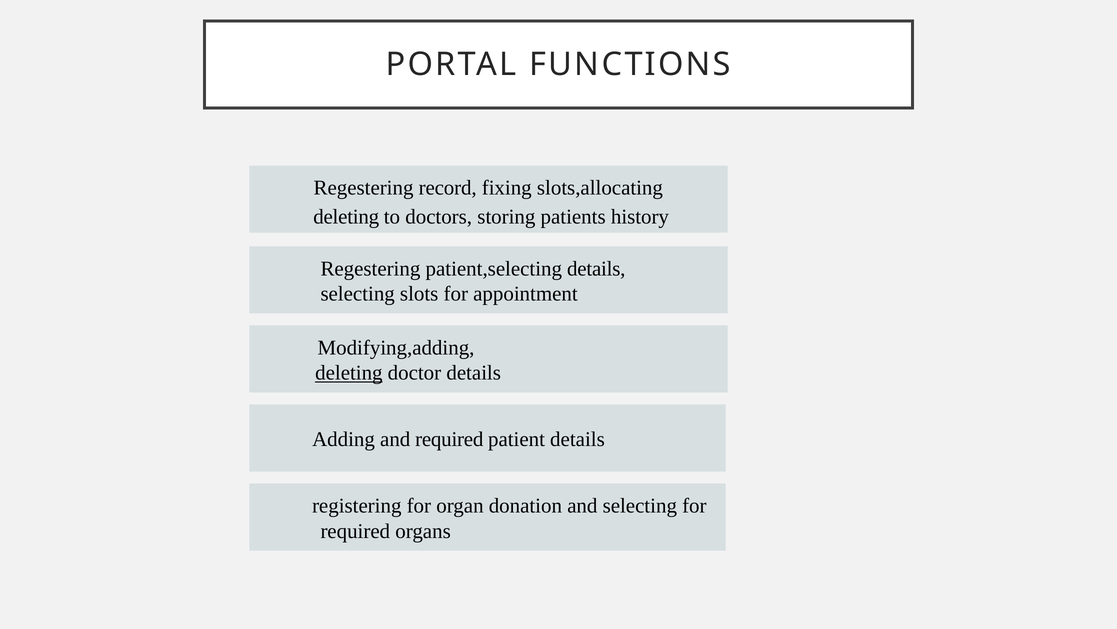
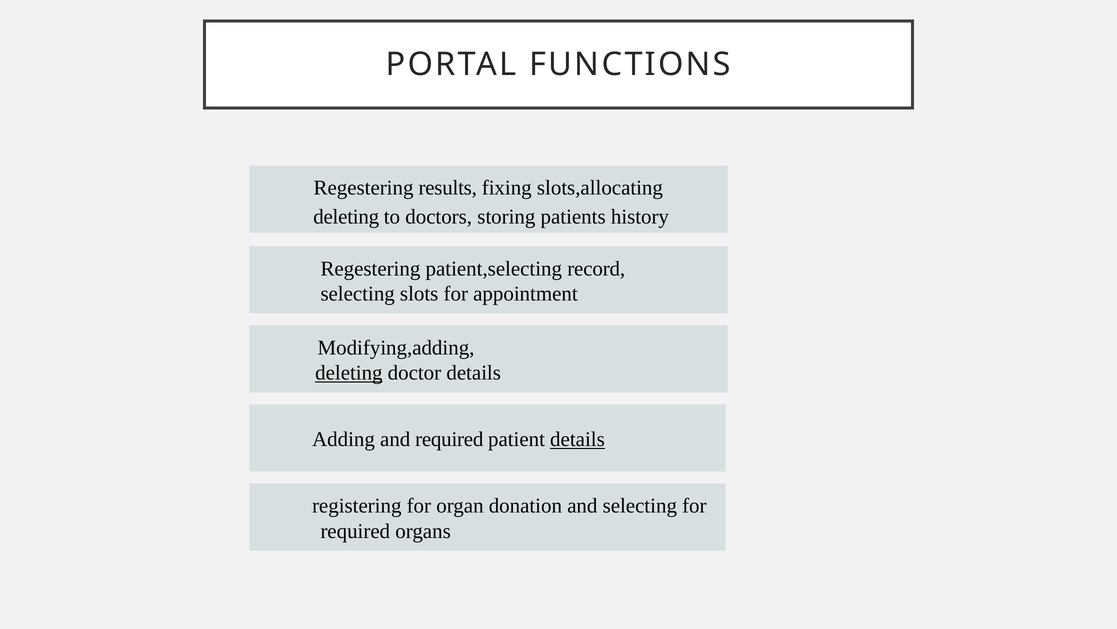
record: record -> results
patient,selecting details: details -> record
details at (577, 439) underline: none -> present
